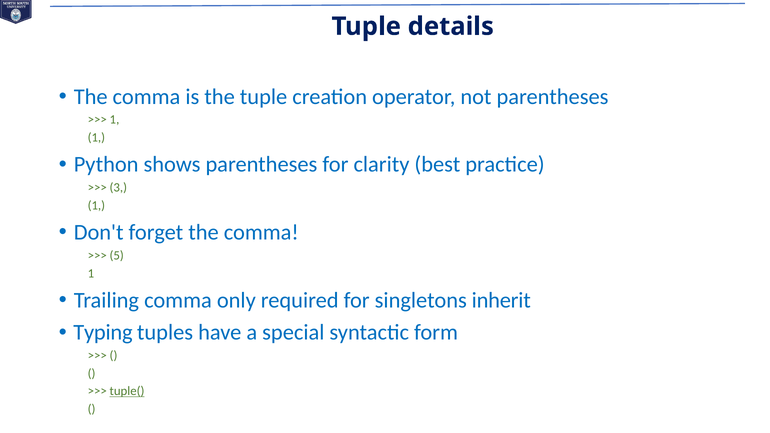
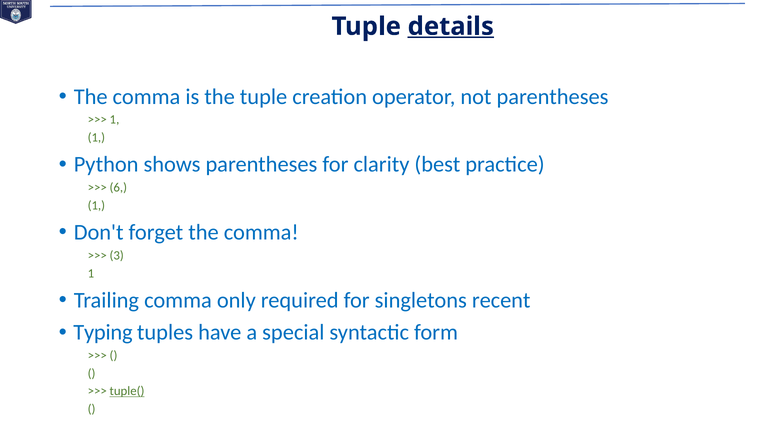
details underline: none -> present
3: 3 -> 6
5: 5 -> 3
inherit: inherit -> recent
